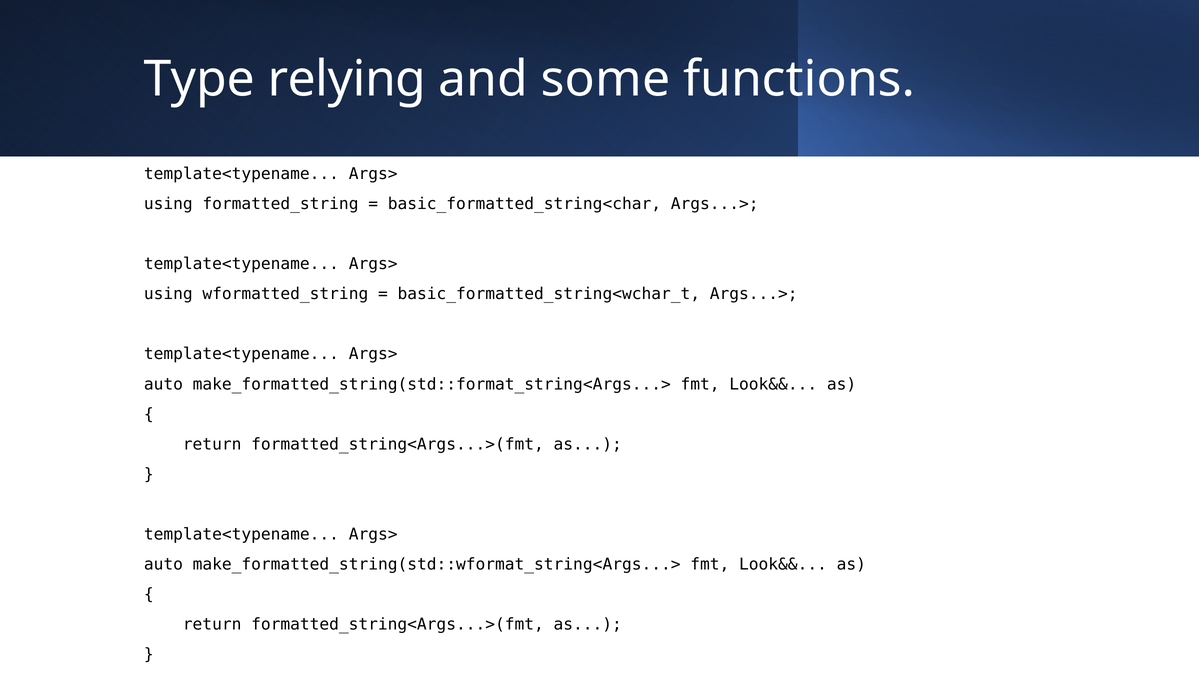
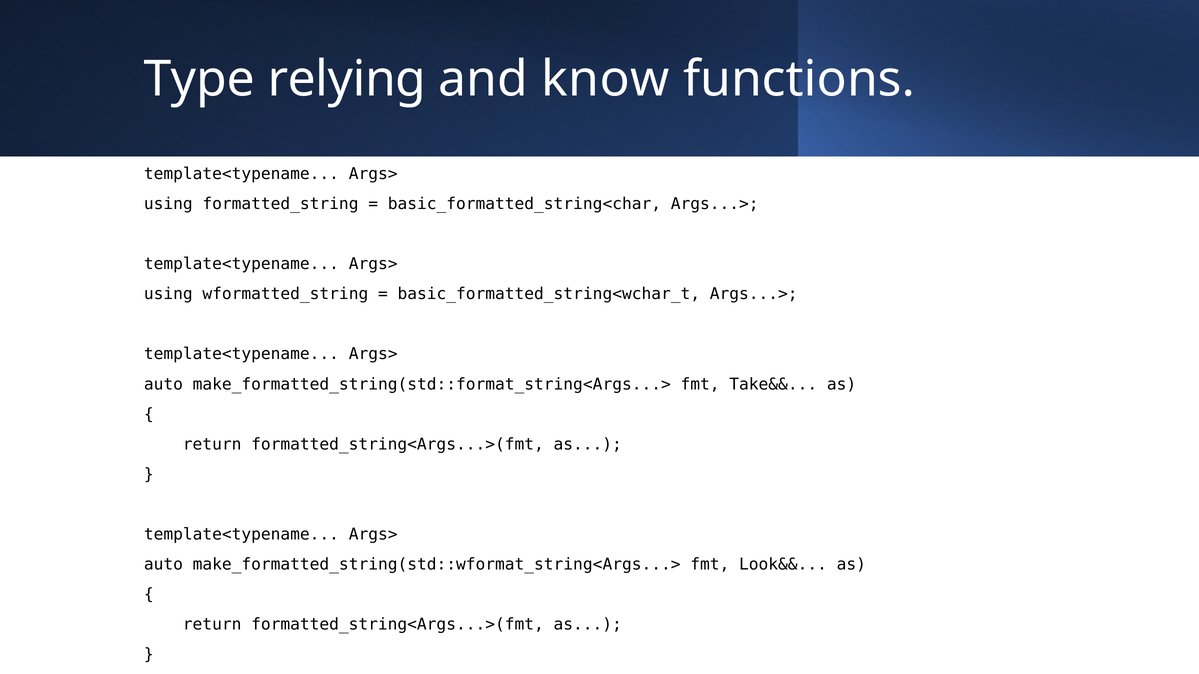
some: some -> know
make_formatted_string(std::format_string<Args...> fmt Look&&: Look&& -> Take&&
